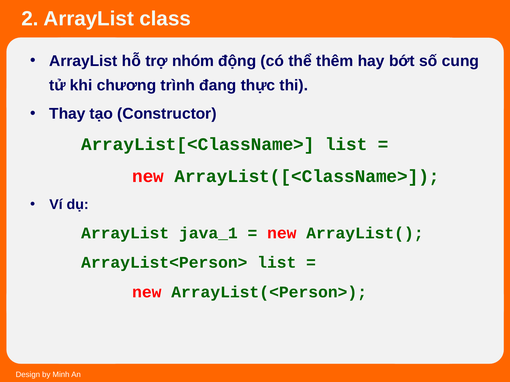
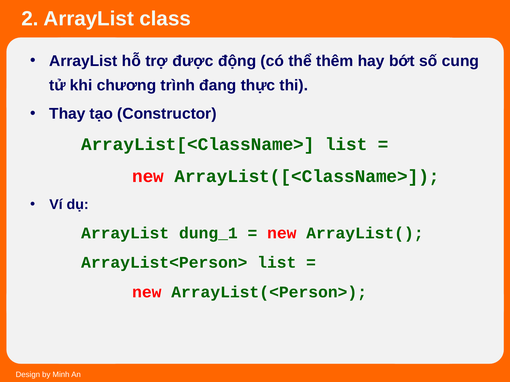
nhóm: nhóm -> được
java_1: java_1 -> dung_1
